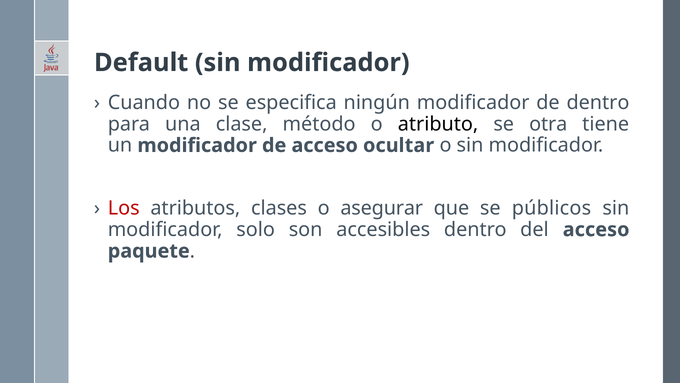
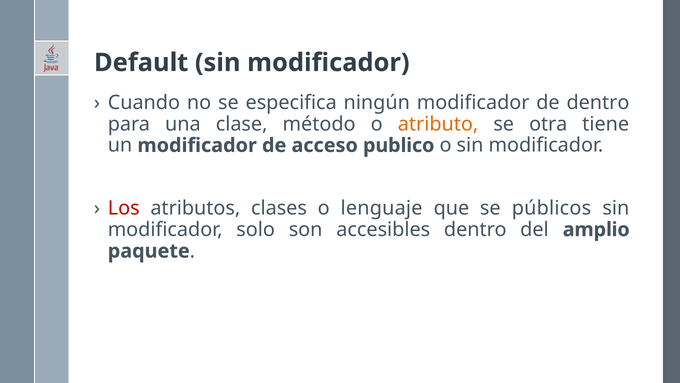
atributo colour: black -> orange
ocultar: ocultar -> publico
asegurar: asegurar -> lenguaje
del acceso: acceso -> amplio
